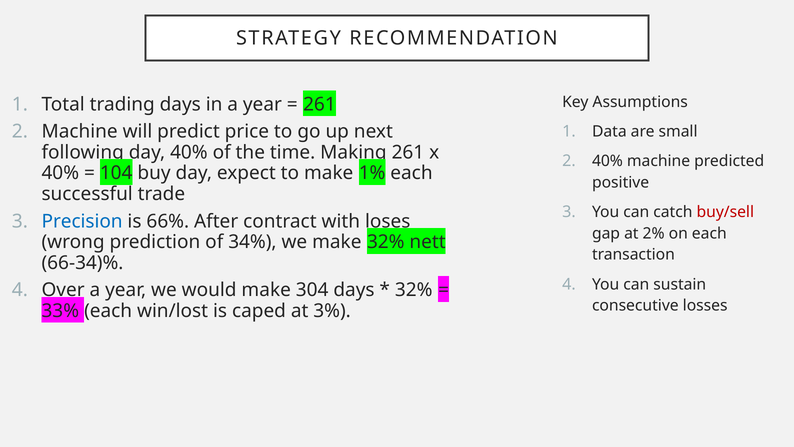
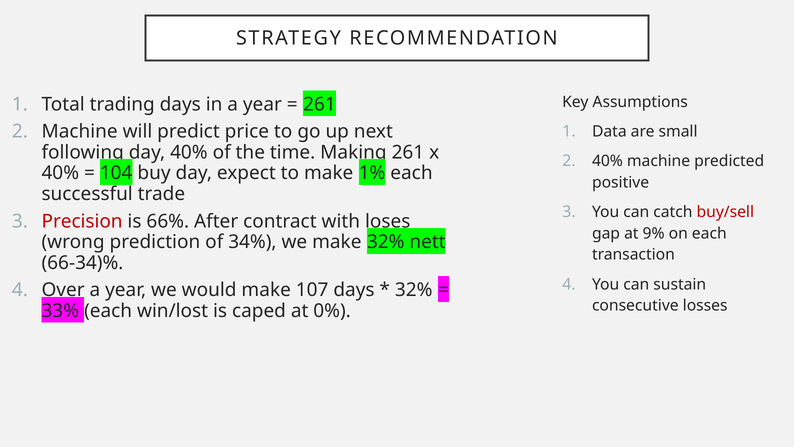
Precision colour: blue -> red
2%: 2% -> 9%
304: 304 -> 107
3%: 3% -> 0%
